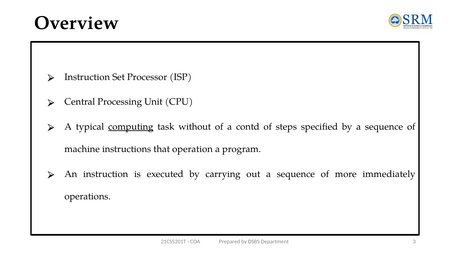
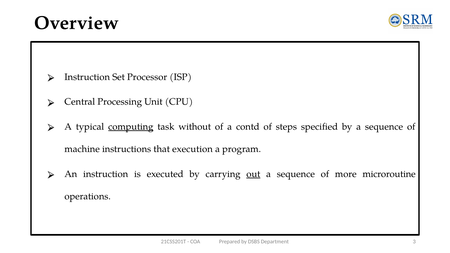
operation: operation -> execution
out underline: none -> present
immediately: immediately -> microroutine
